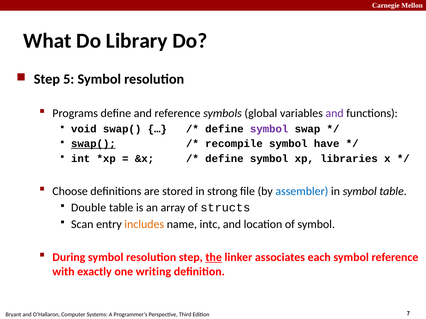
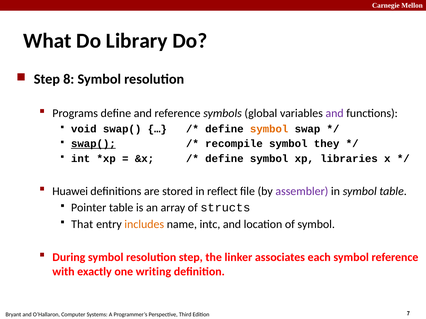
5: 5 -> 8
symbol at (269, 129) colour: purple -> orange
have: have -> they
Choose: Choose -> Huawei
strong: strong -> reflect
assembler colour: blue -> purple
Double: Double -> Pointer
Scan: Scan -> That
the underline: present -> none
